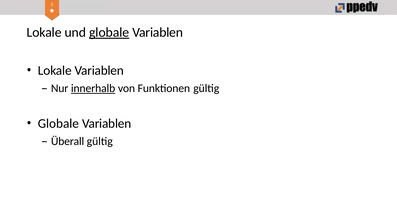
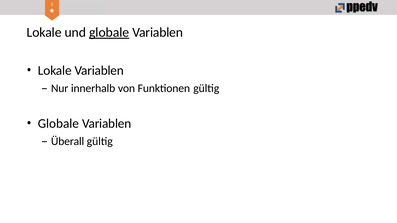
innerhalb underline: present -> none
